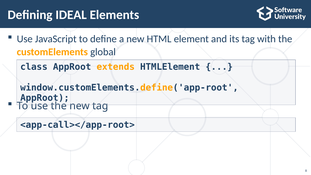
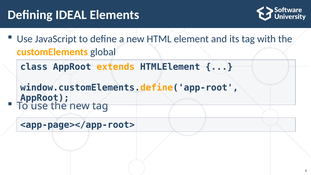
<app-call></app-root>: <app-call></app-root> -> <app-page></app-root>
